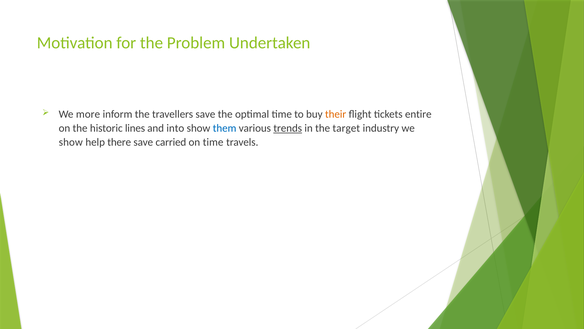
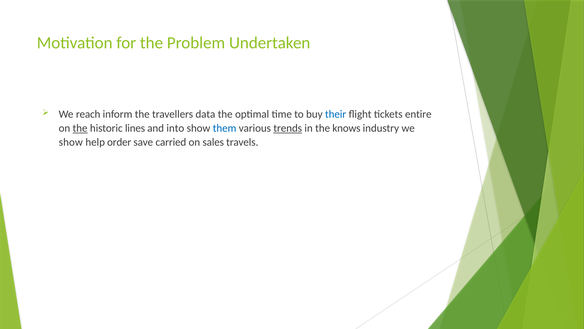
more: more -> reach
travellers save: save -> data
their colour: orange -> blue
the at (80, 128) underline: none -> present
target: target -> knows
there: there -> order
on time: time -> sales
